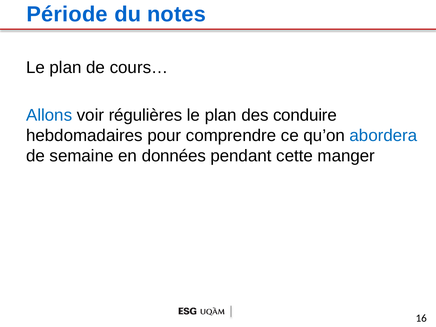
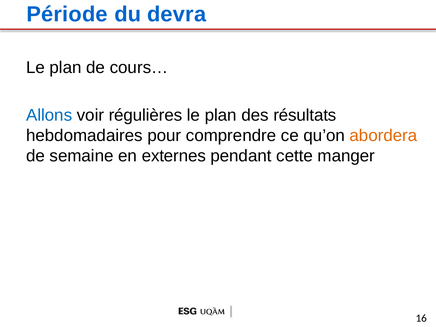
notes: notes -> devra
conduire: conduire -> résultats
abordera colour: blue -> orange
données: données -> externes
